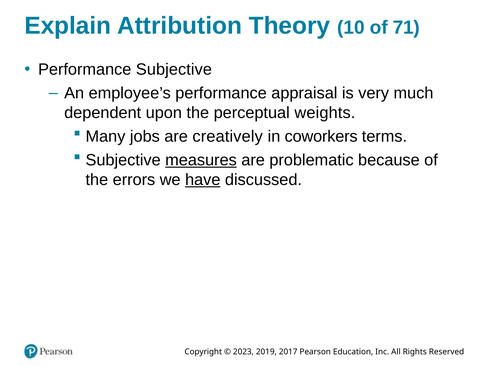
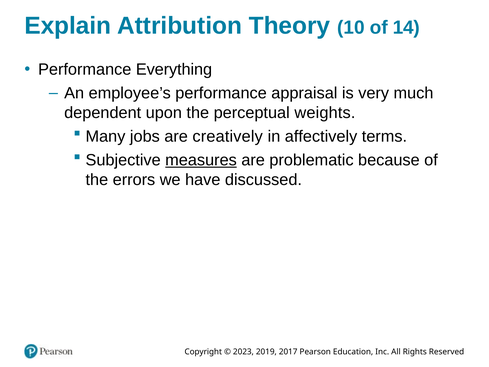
71: 71 -> 14
Performance Subjective: Subjective -> Everything
coworkers: coworkers -> affectively
have underline: present -> none
